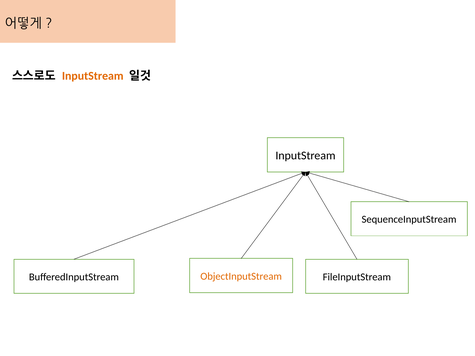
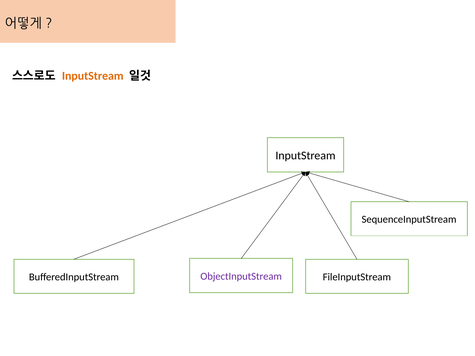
ObjectInputStream colour: orange -> purple
